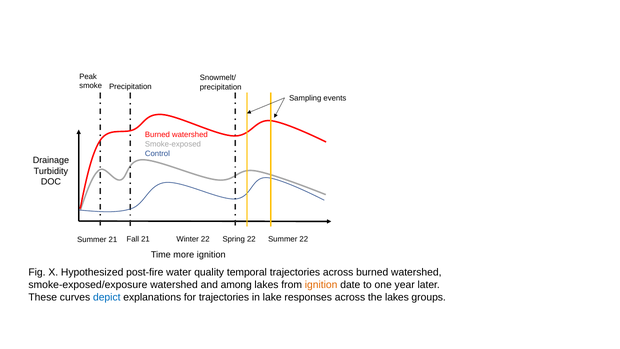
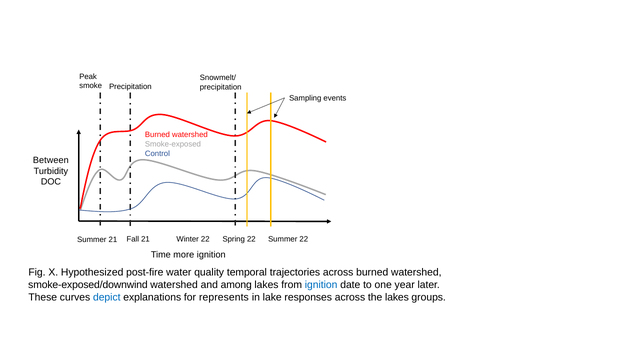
Drainage: Drainage -> Between
smoke-exposed/exposure: smoke-exposed/exposure -> smoke-exposed/downwind
ignition at (321, 285) colour: orange -> blue
for trajectories: trajectories -> represents
